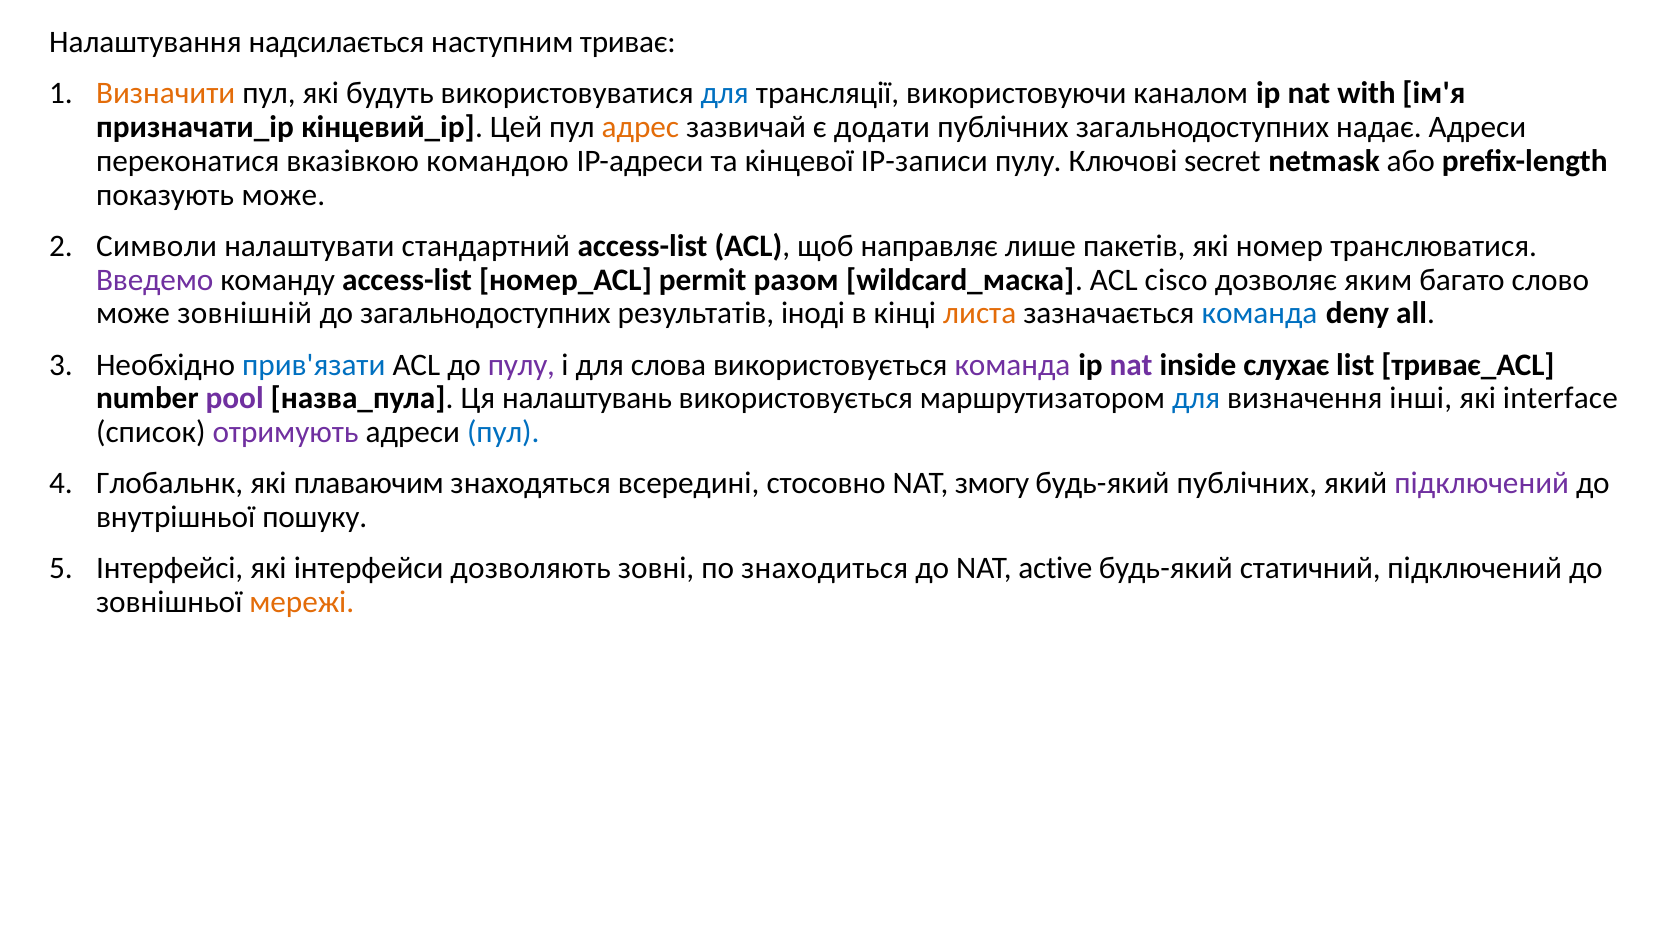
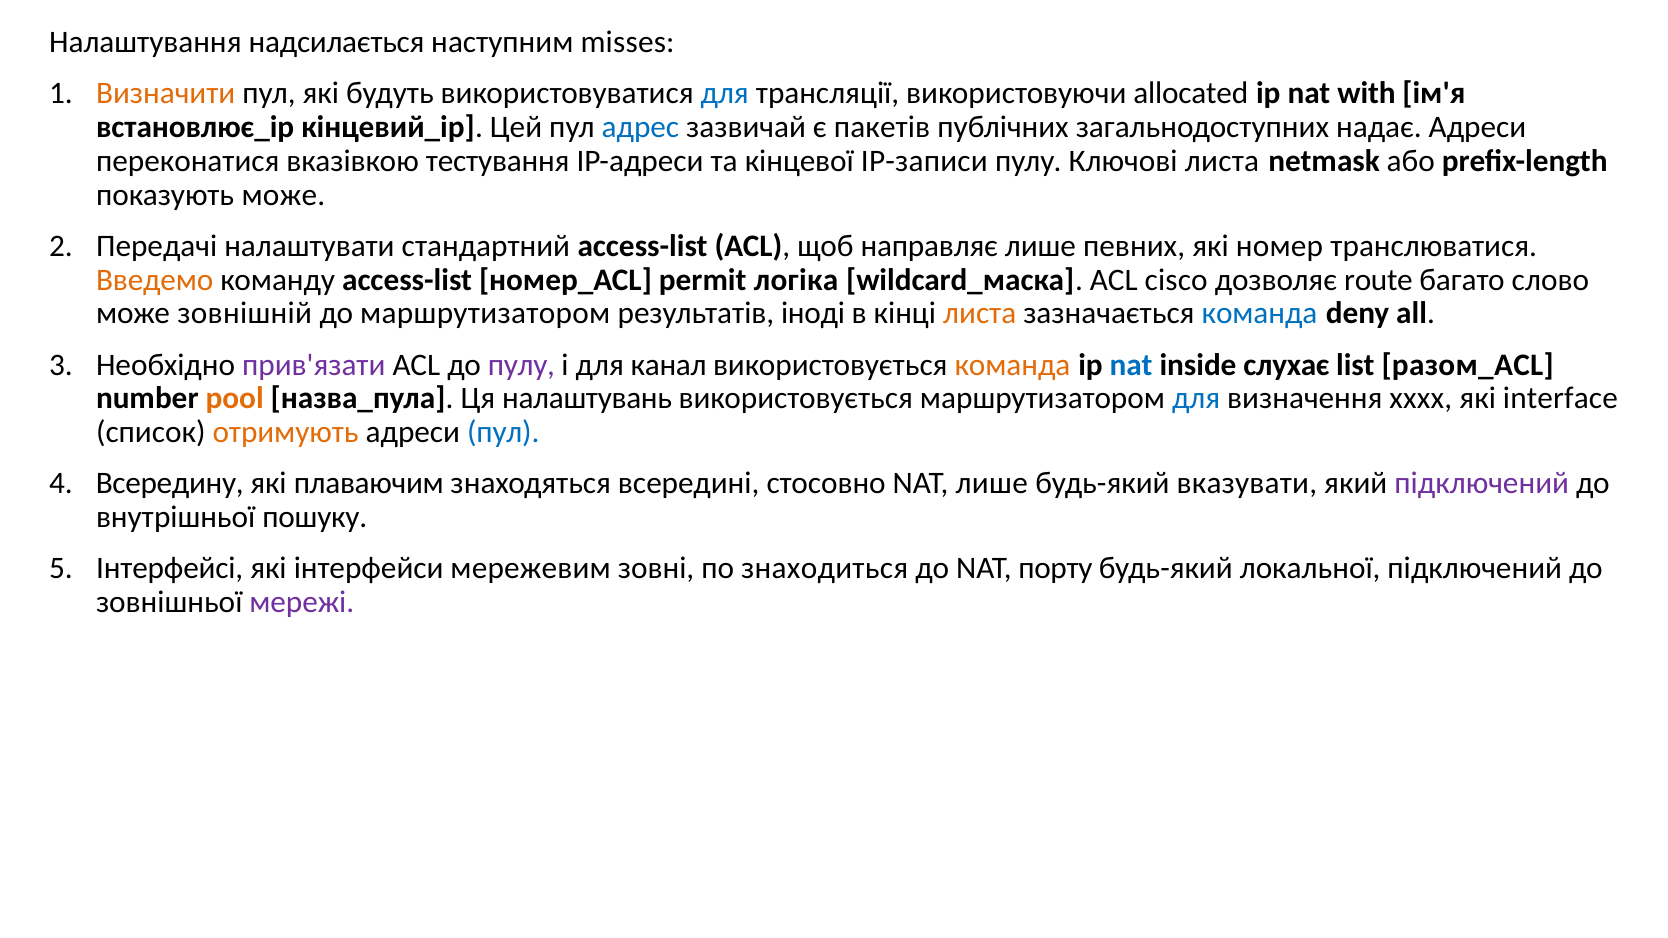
триває: триває -> misses
каналом: каналом -> allocated
призначати_ip: призначати_ip -> встановлює_ip
адрес colour: orange -> blue
додати: додати -> пакетів
командою: командою -> тестування
Ключові secret: secret -> листа
Символи: Символи -> Передачі
пакетів: пакетів -> певних
Введемо colour: purple -> orange
разом: разом -> логіка
яким: яким -> route
до загальнодоступних: загальнодоступних -> маршрутизатором
прив'язати colour: blue -> purple
слова: слова -> канал
команда at (1012, 365) colour: purple -> orange
nat at (1131, 365) colour: purple -> blue
триває_ACL: триває_ACL -> разом_ACL
pool colour: purple -> orange
інші: інші -> xxxx
отримують colour: purple -> orange
Глобальнк: Глобальнк -> Всередину
NAT змогу: змогу -> лише
будь-який публічних: публічних -> вказувати
дозволяють: дозволяють -> мережевим
active: active -> порту
статичний: статичний -> локальної
мережі colour: orange -> purple
